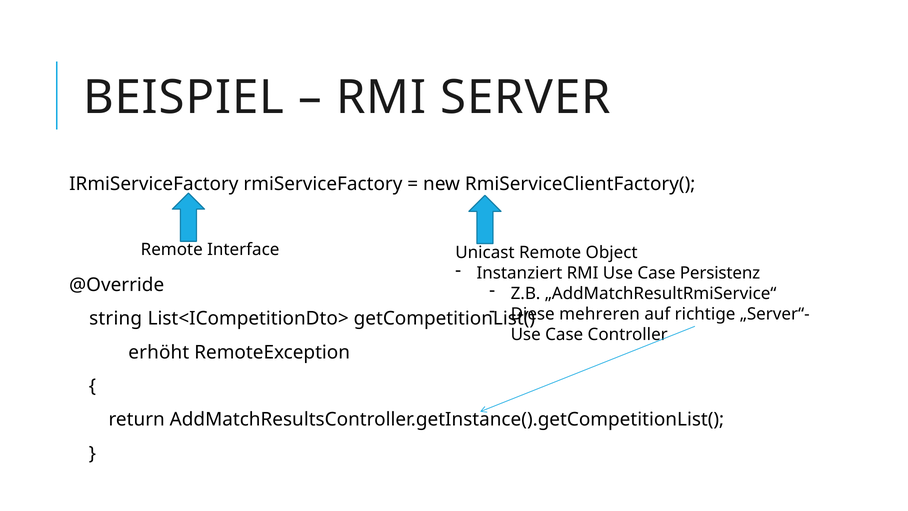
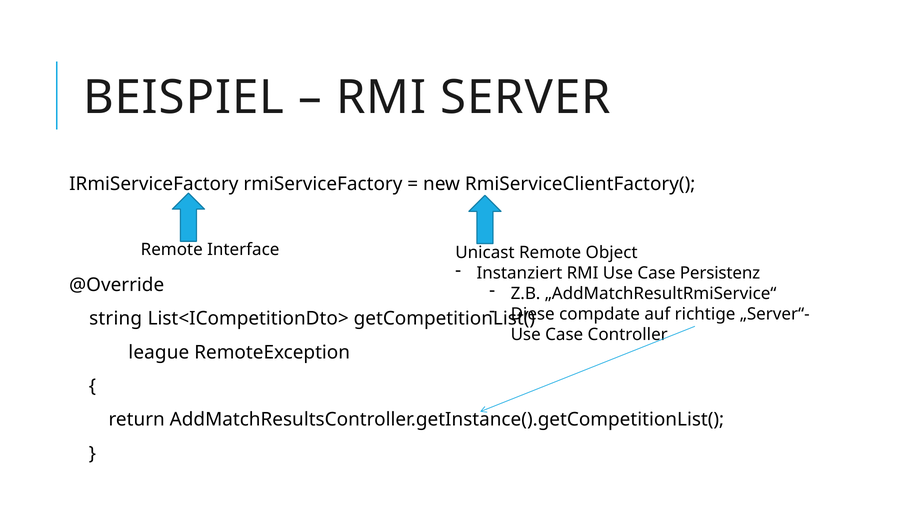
mehreren: mehreren -> compdate
erhöht: erhöht -> league
